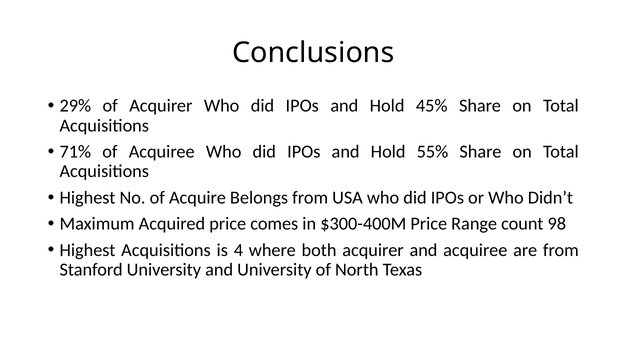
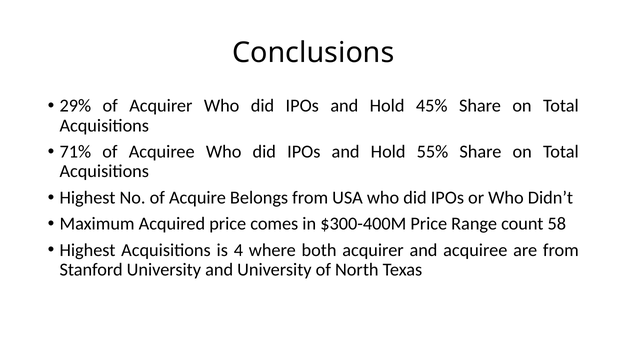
98: 98 -> 58
